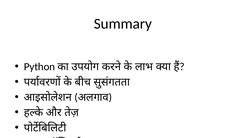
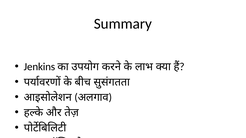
Python: Python -> Jenkins
